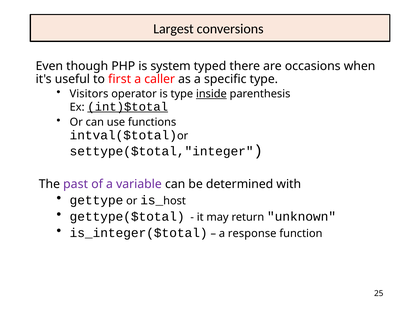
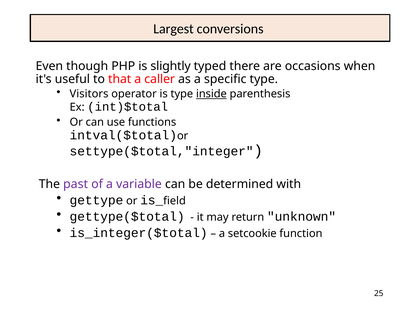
system: system -> slightly
first: first -> that
int)$total underline: present -> none
host: host -> field
response: response -> setcookie
